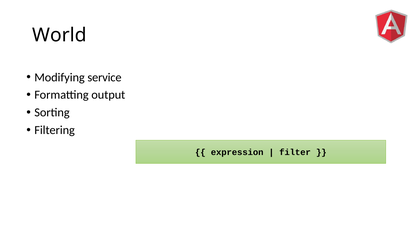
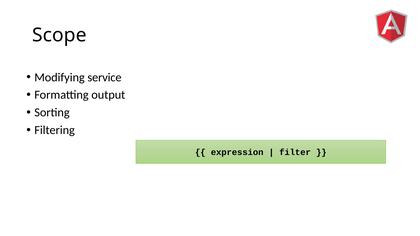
World: World -> Scope
